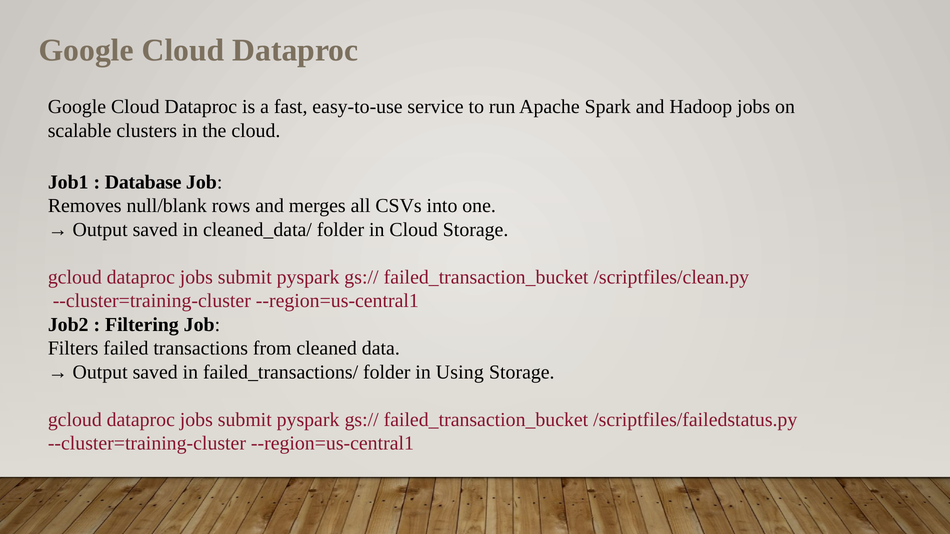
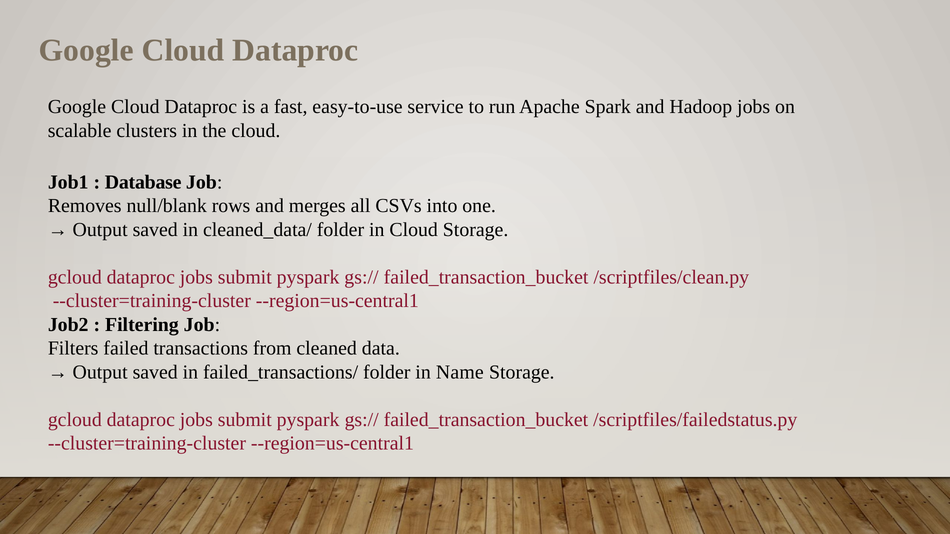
Using: Using -> Name
